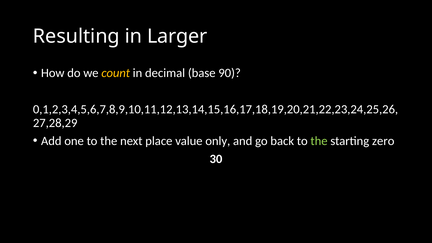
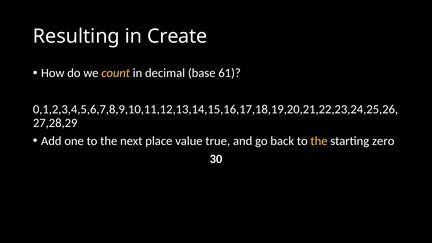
Larger: Larger -> Create
90: 90 -> 61
only: only -> true
the at (319, 141) colour: light green -> yellow
